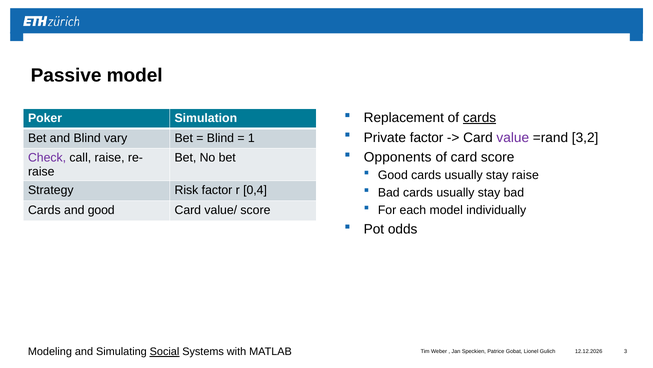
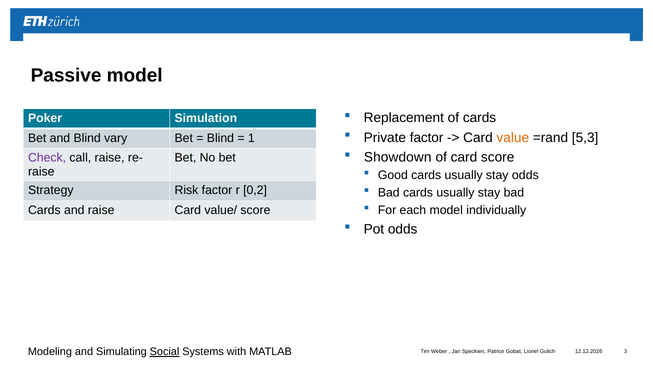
cards at (480, 118) underline: present -> none
value colour: purple -> orange
3,2: 3,2 -> 5,3
Opponents: Opponents -> Showdown
stay raise: raise -> odds
0,4: 0,4 -> 0,2
and good: good -> raise
